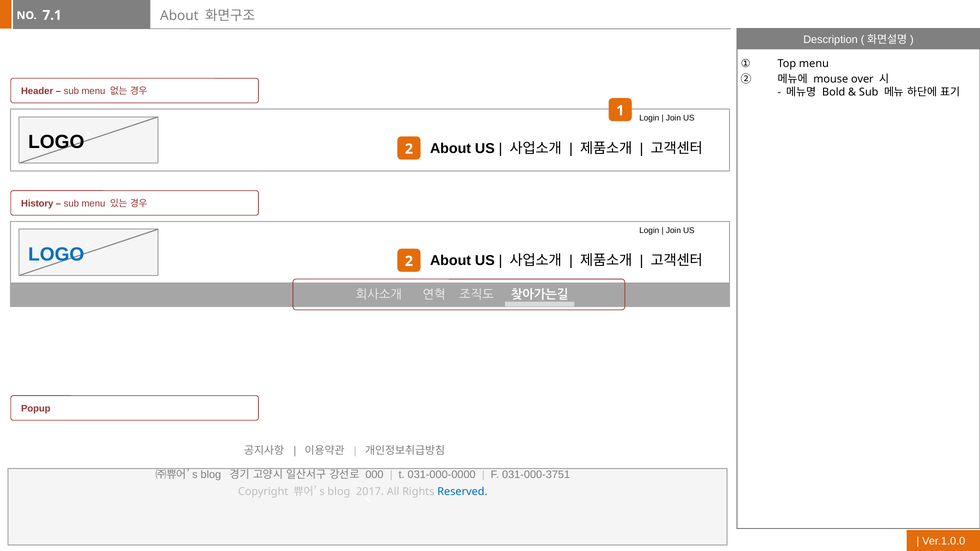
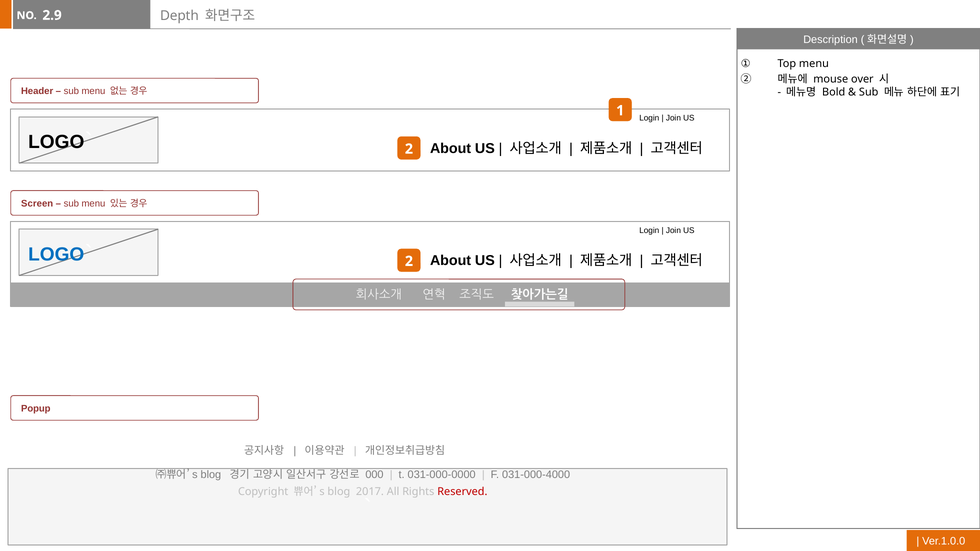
About at (179, 16): About -> Depth
7.1: 7.1 -> 2.9
History: History -> Screen
031-000-3751: 031-000-3751 -> 031-000-4000
Reserved colour: blue -> red
